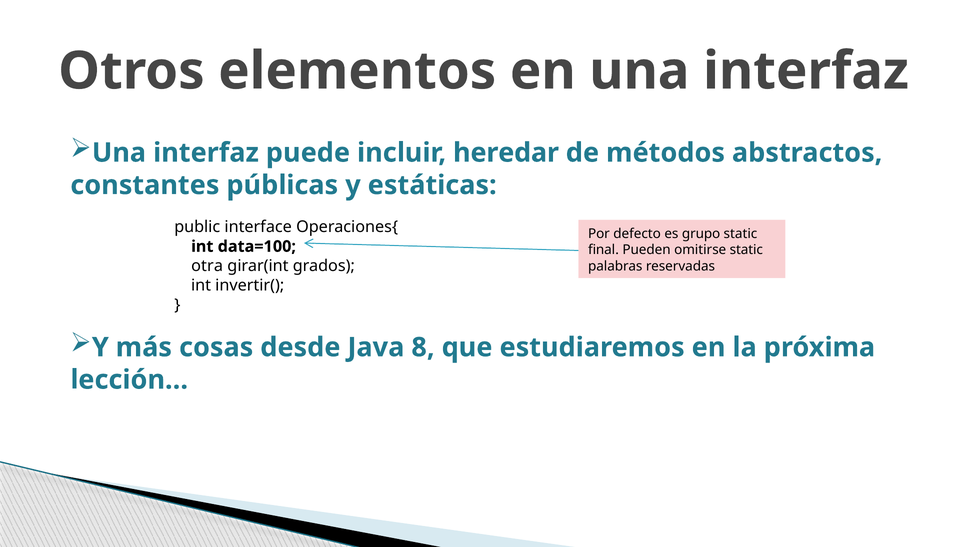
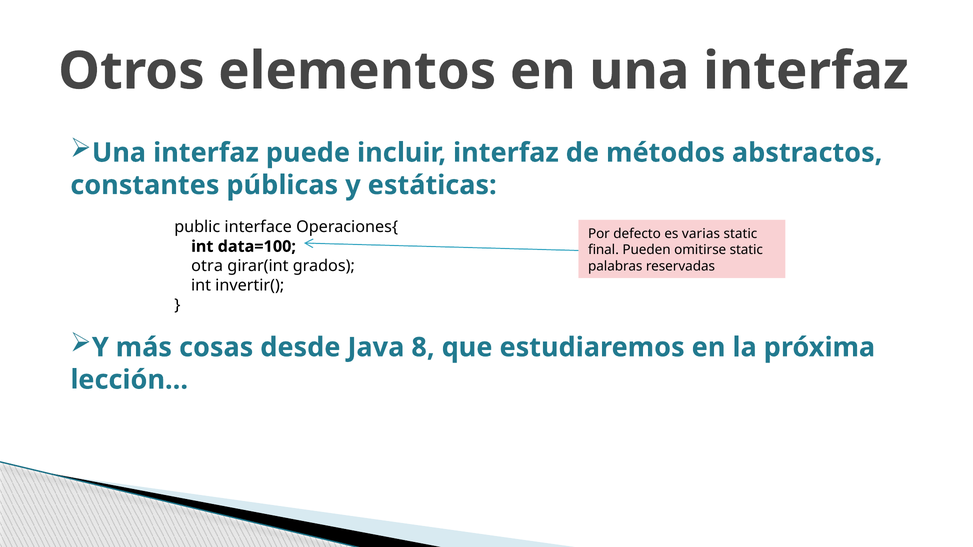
incluir heredar: heredar -> interfaz
grupo: grupo -> varias
